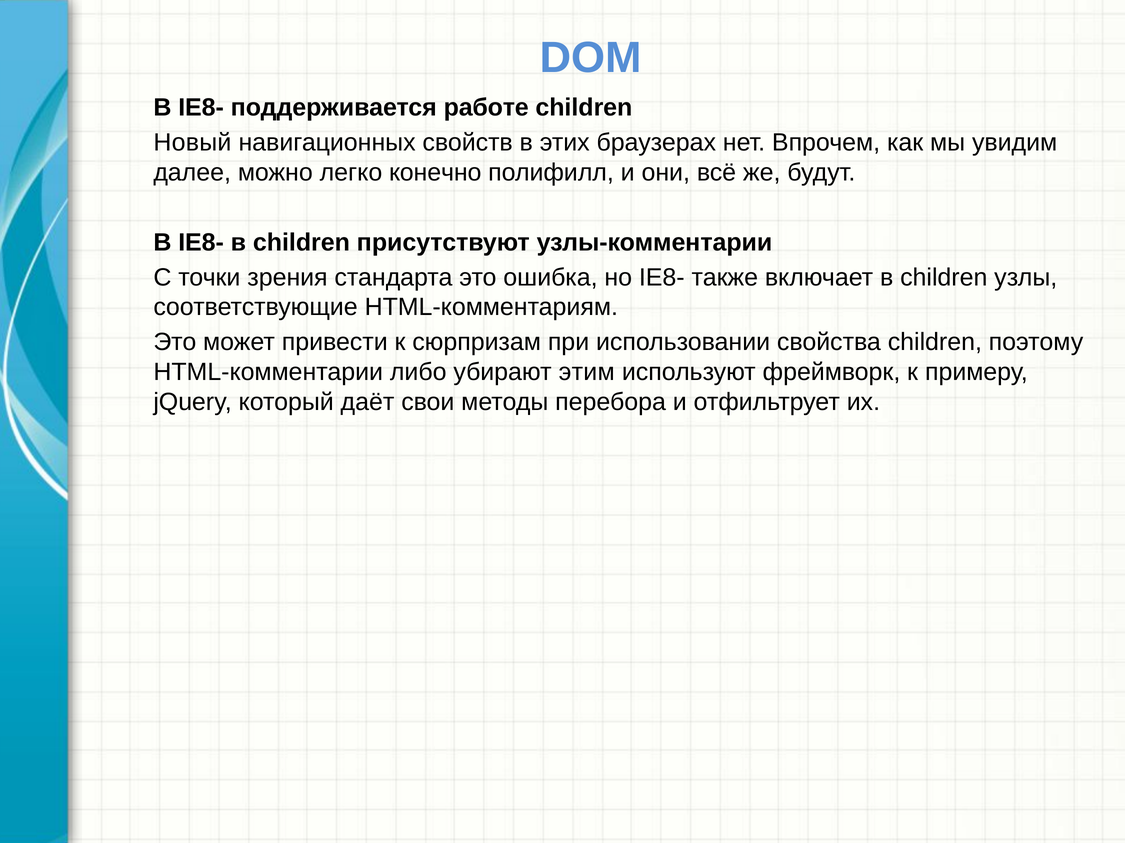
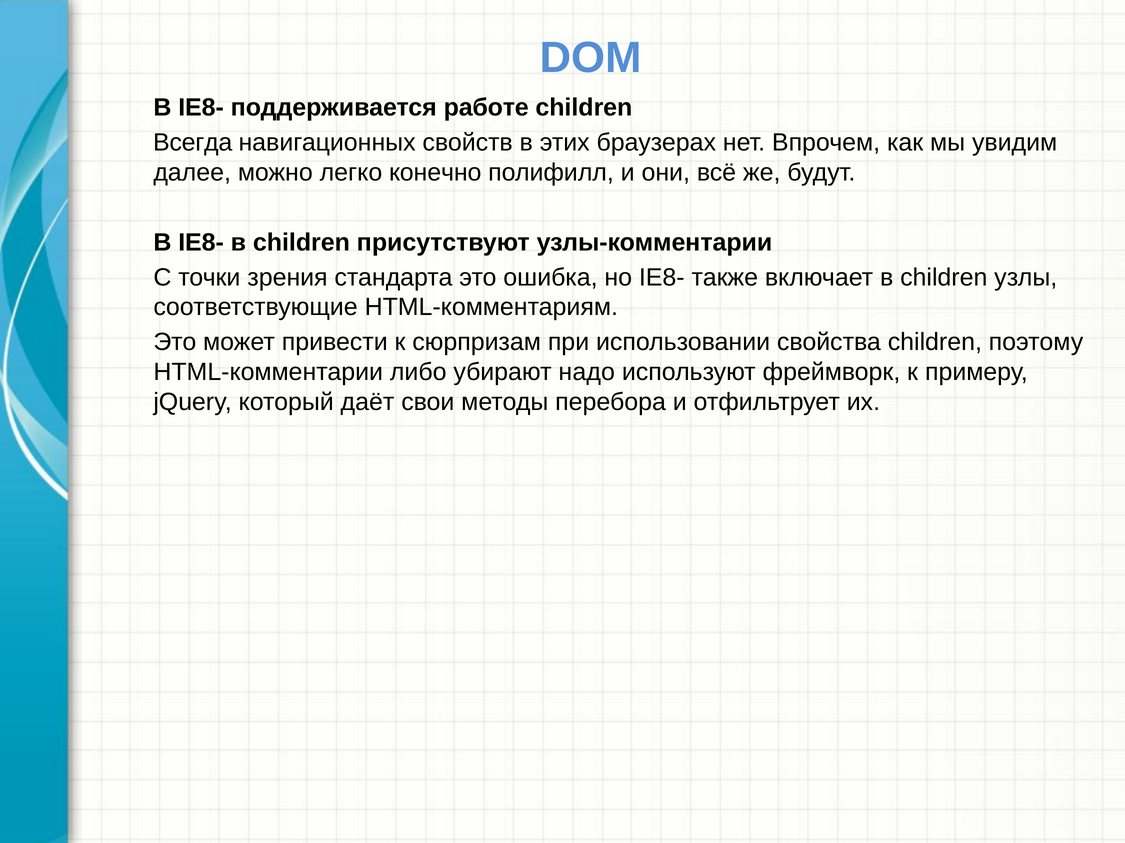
Новый: Новый -> Всегда
этим: этим -> надо
